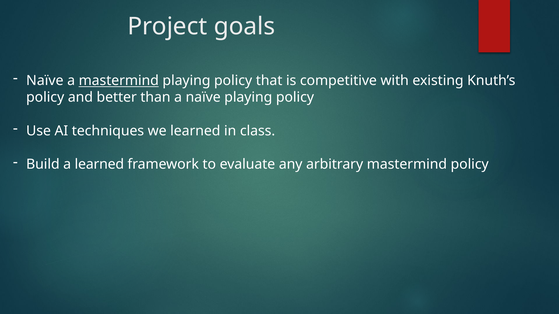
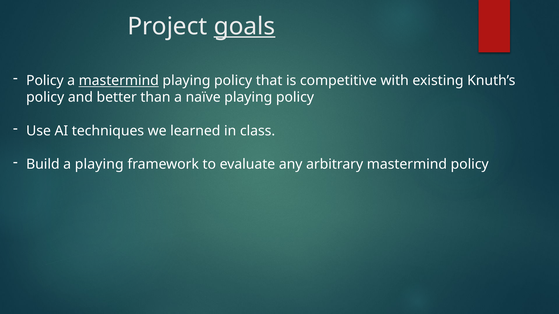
goals underline: none -> present
Naïve at (45, 81): Naïve -> Policy
a learned: learned -> playing
